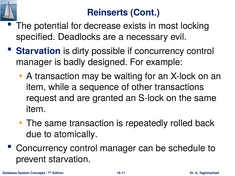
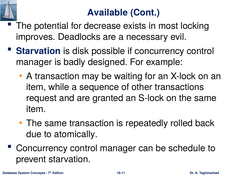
Reinserts: Reinserts -> Available
specified: specified -> improves
dirty: dirty -> disk
